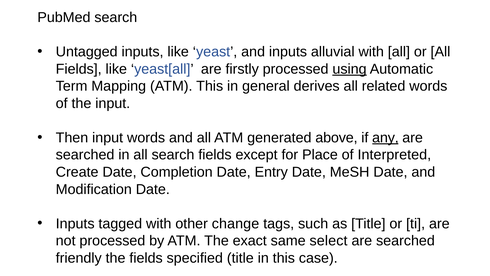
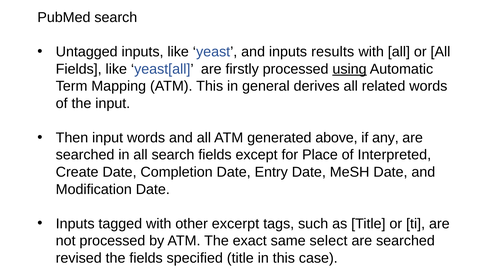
alluvial: alluvial -> results
any underline: present -> none
change: change -> excerpt
friendly: friendly -> revised
